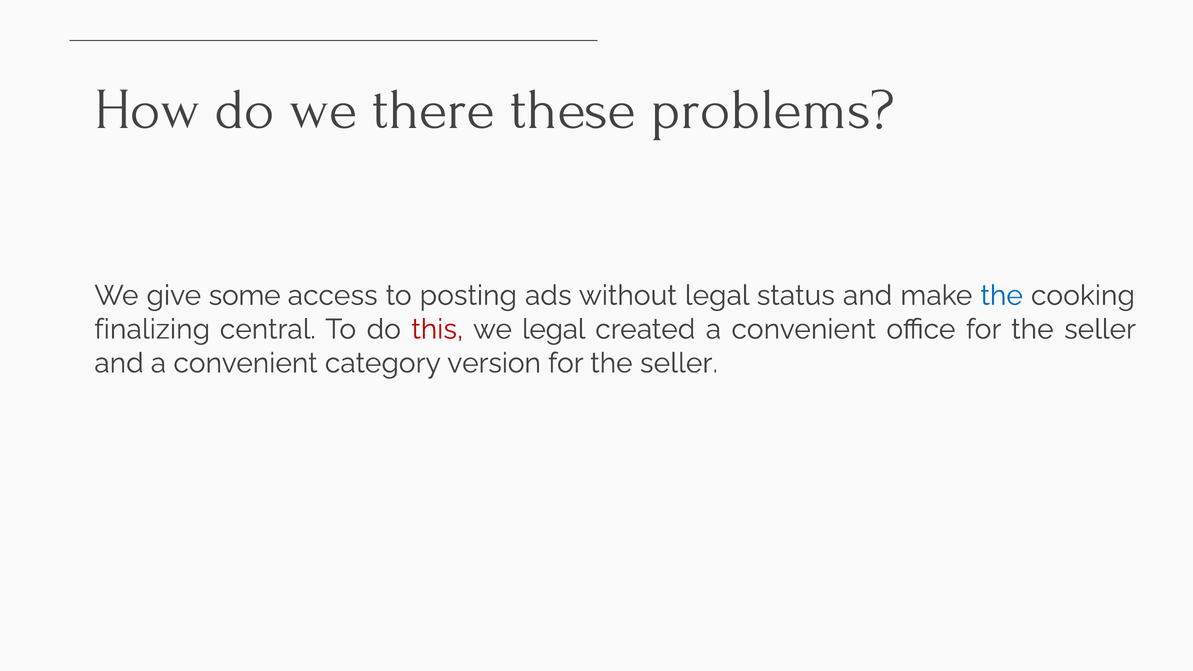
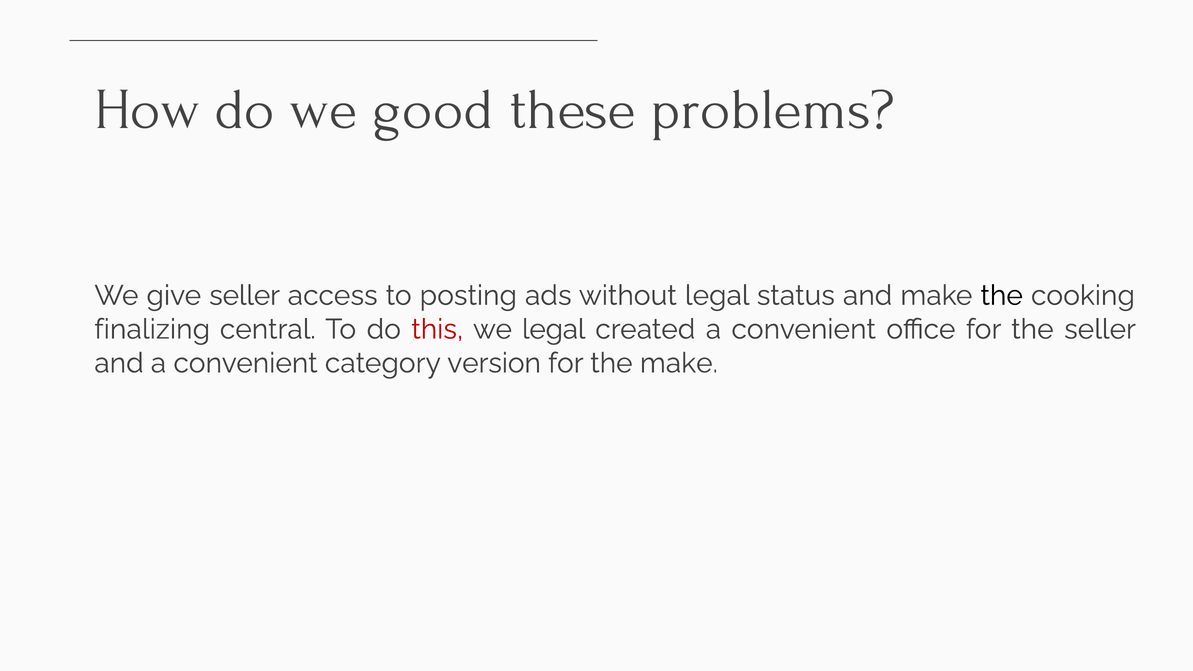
there: there -> good
give some: some -> seller
the at (1002, 296) colour: blue -> black
seller at (679, 363): seller -> make
